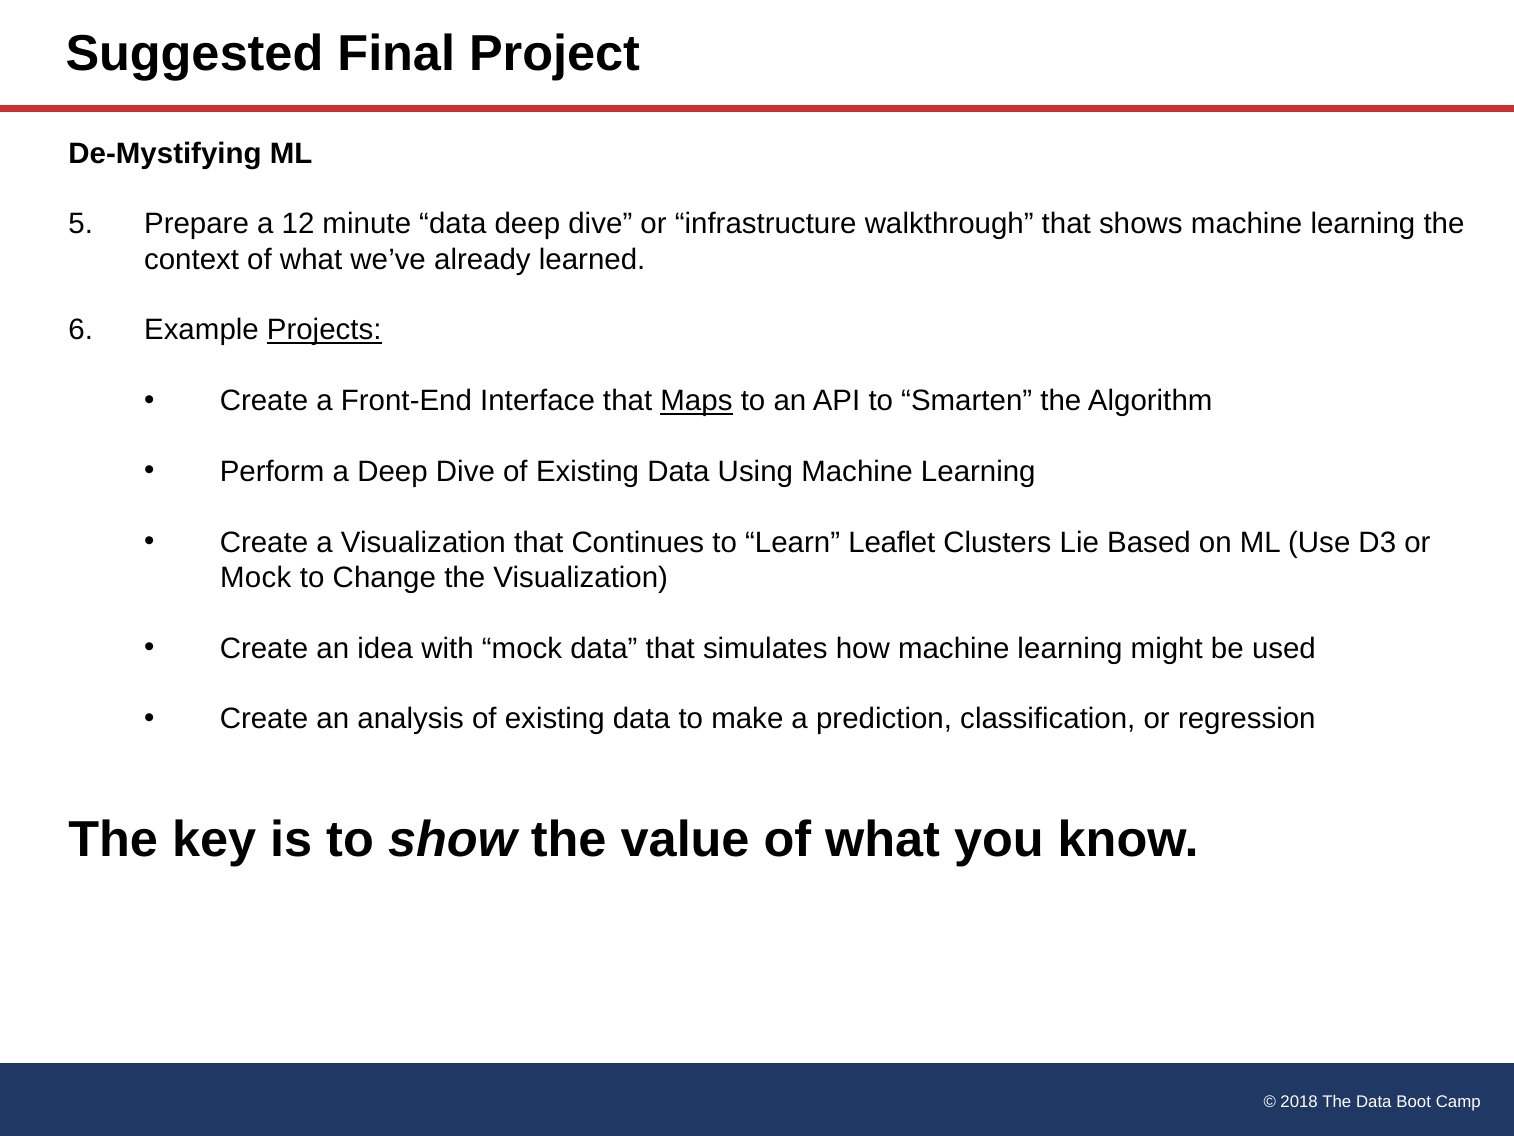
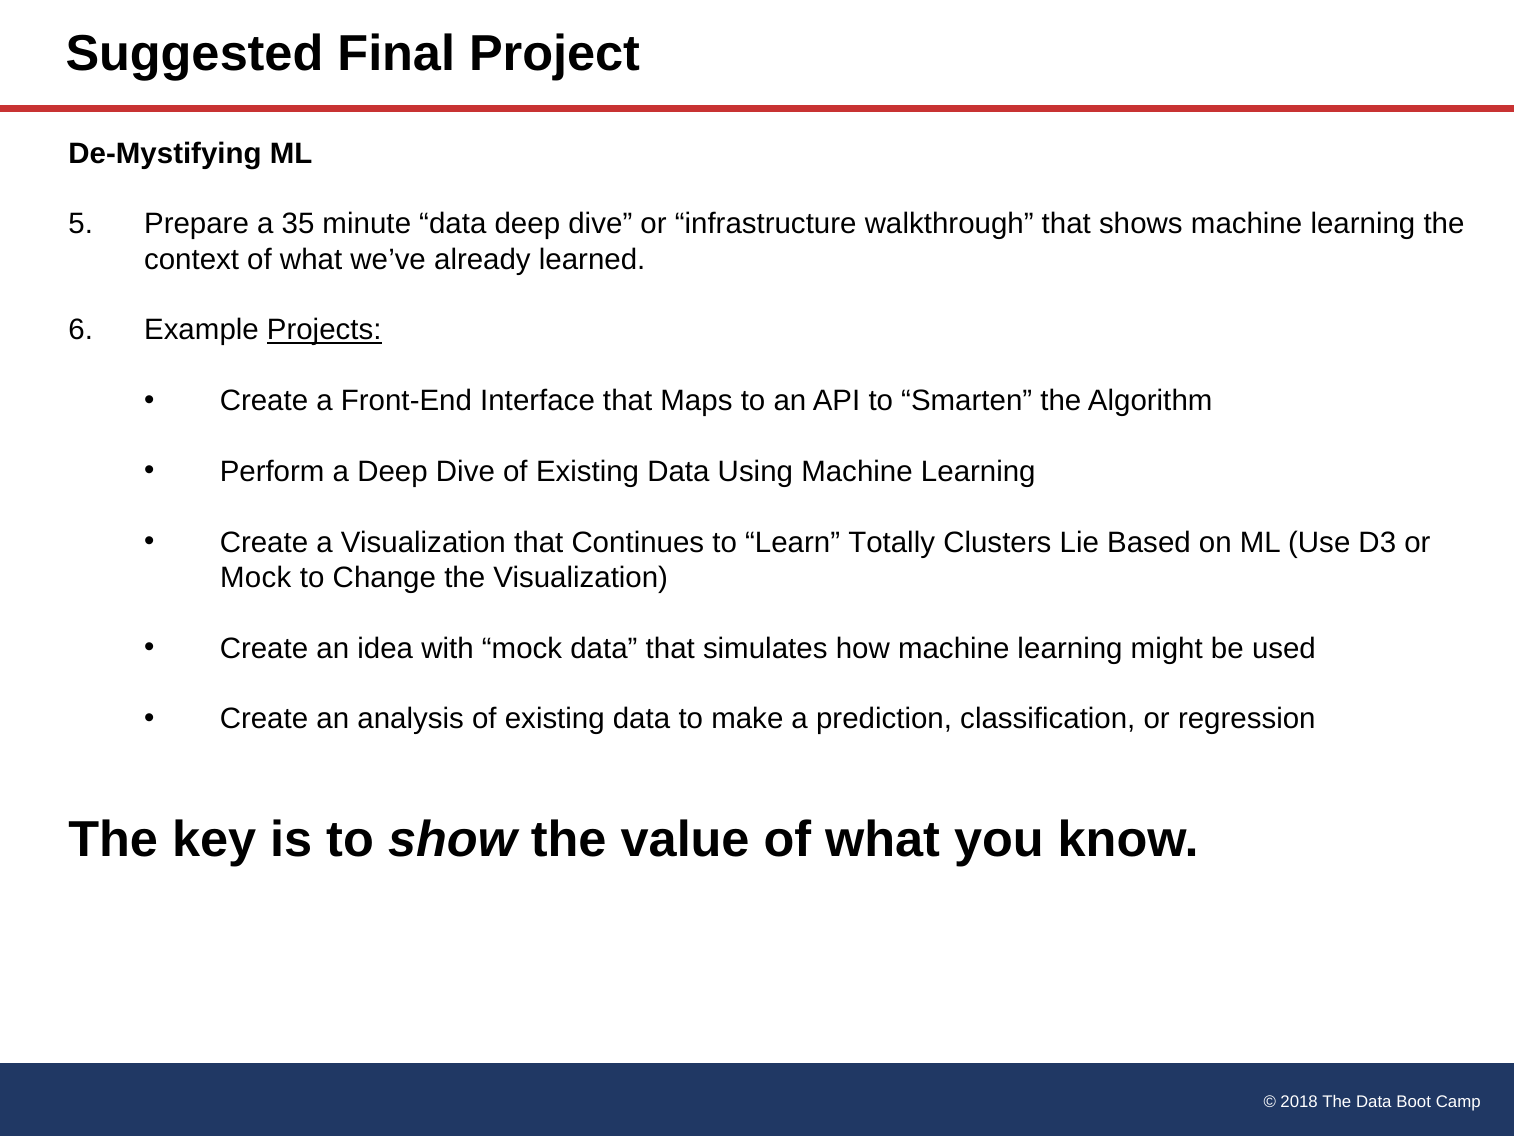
12: 12 -> 35
Maps underline: present -> none
Leaflet: Leaflet -> Totally
